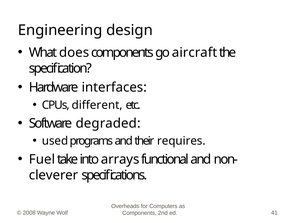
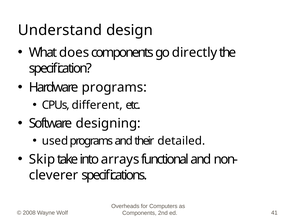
Engineering: Engineering -> Understand
aircraft: aircraft -> directly
Hardware interfaces: interfaces -> programs
degraded: degraded -> designing
requires: requires -> detailed
Fuel: Fuel -> Skip
